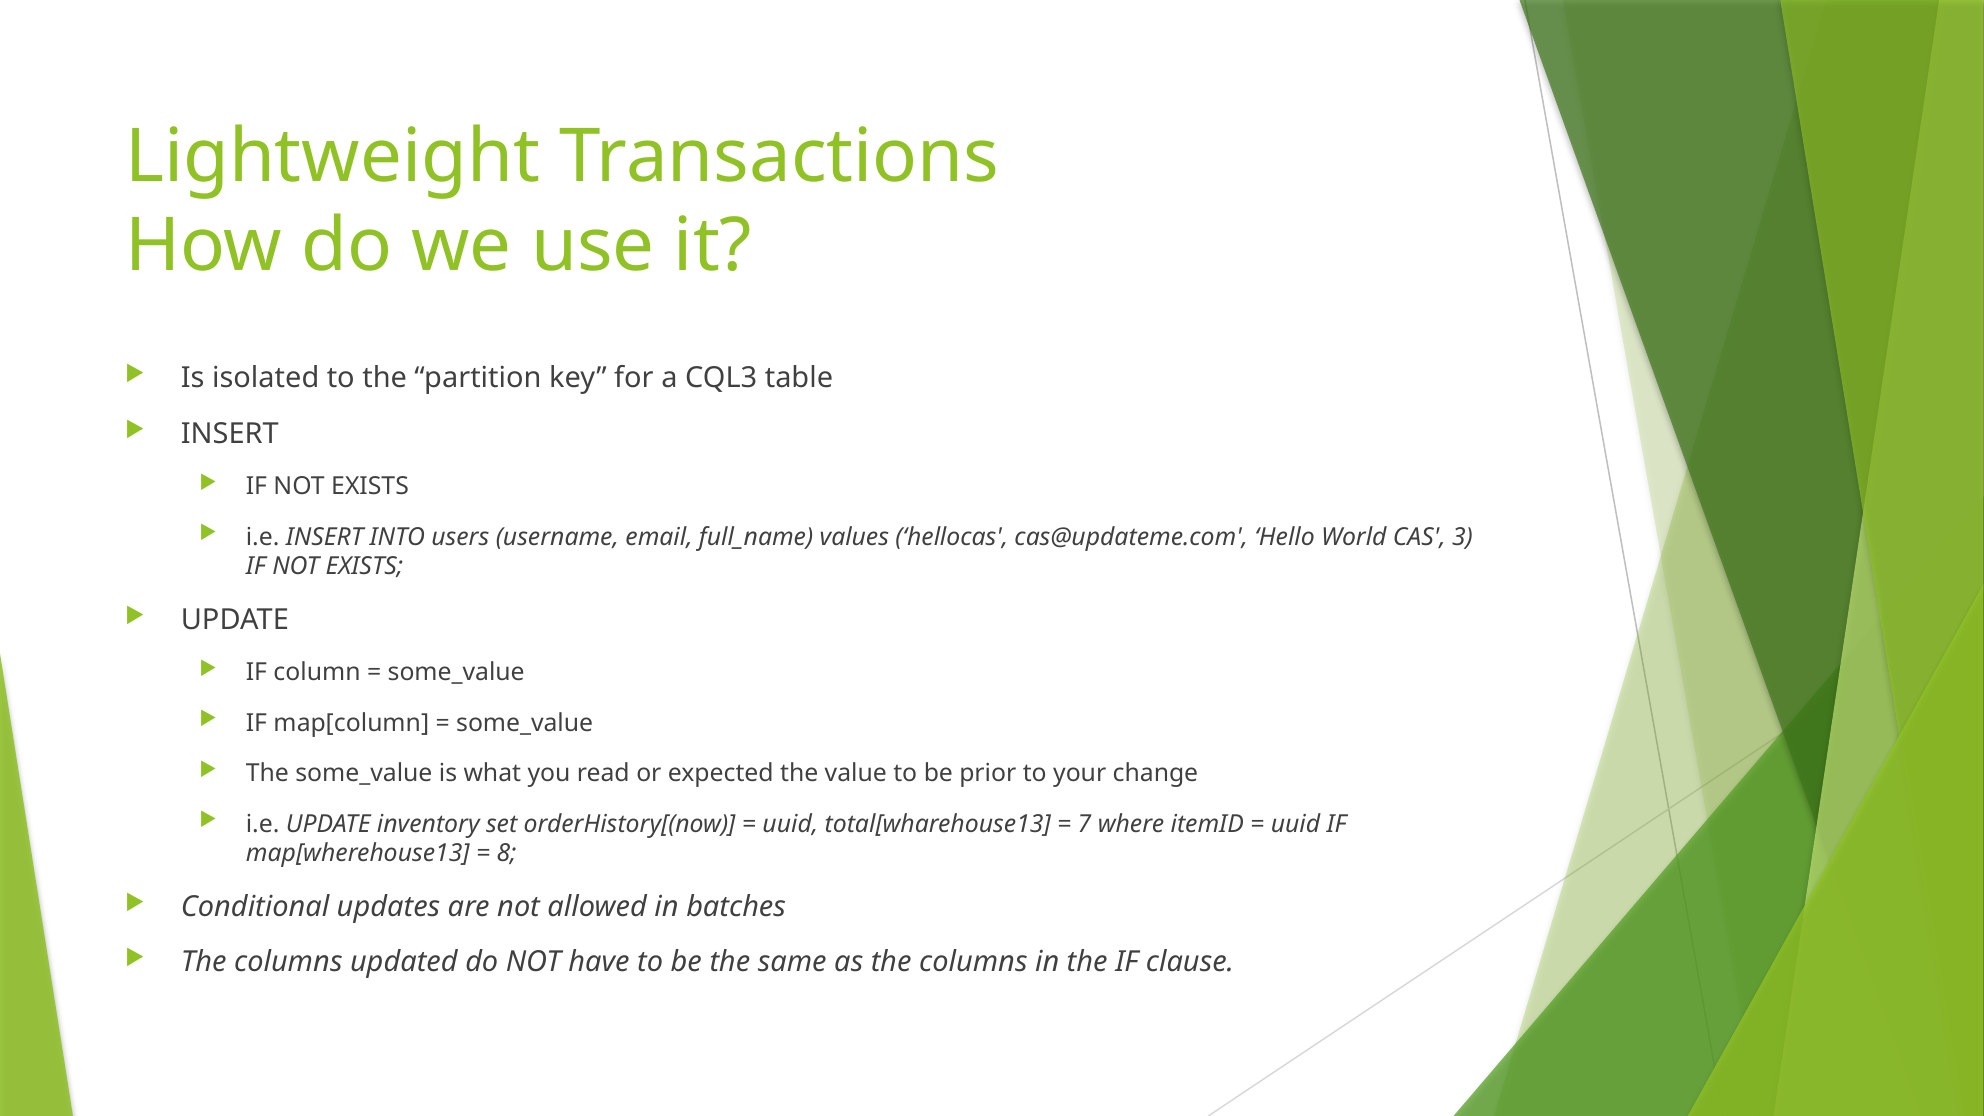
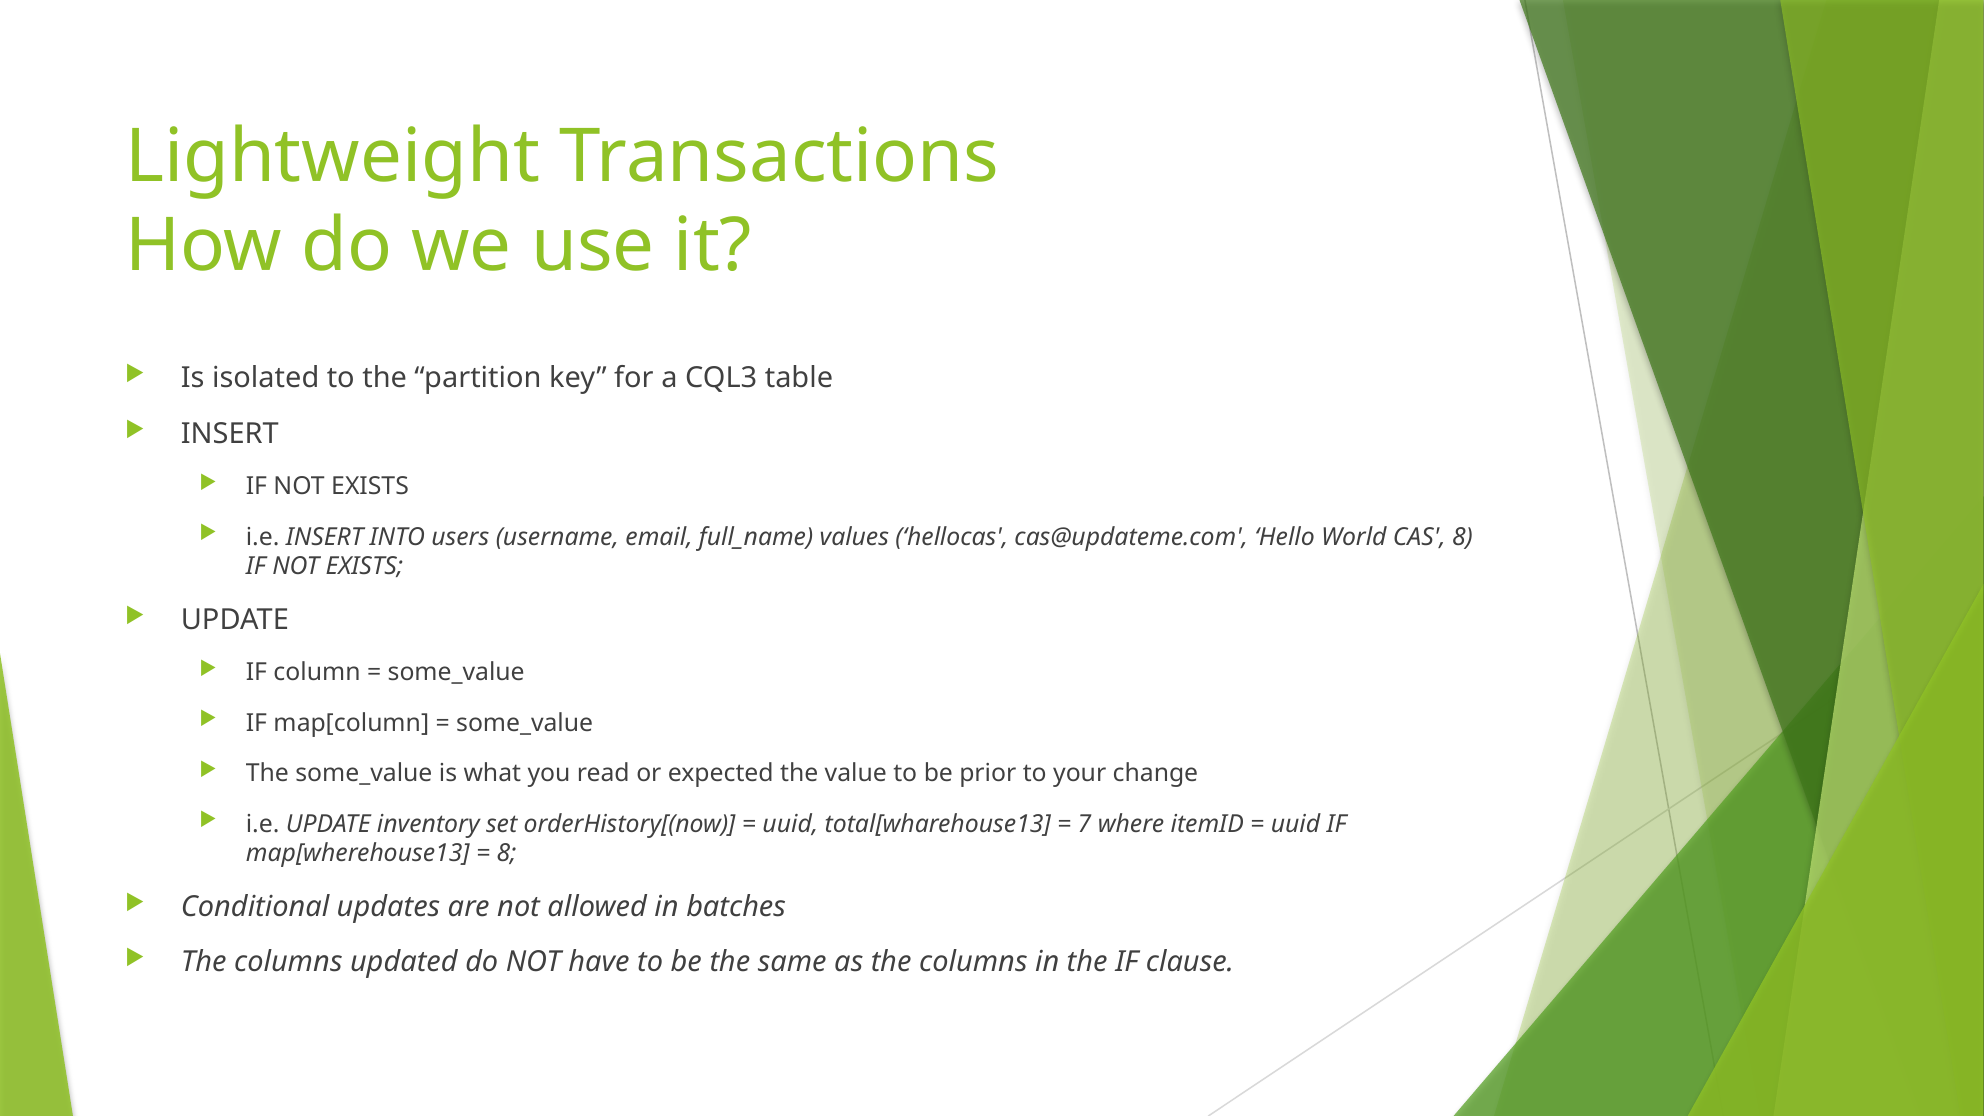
CAS 3: 3 -> 8
